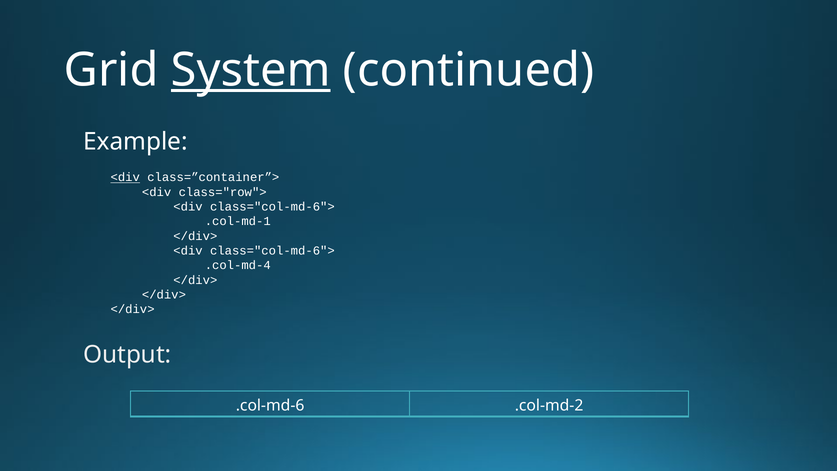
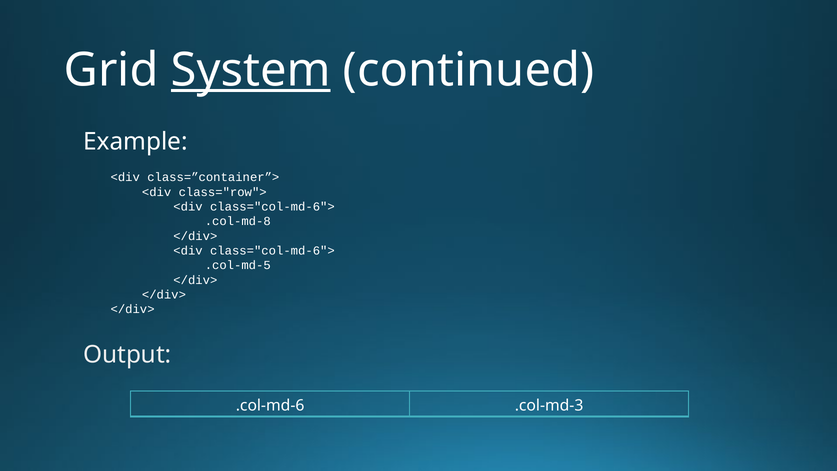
<div at (125, 177) underline: present -> none
.col-md-1: .col-md-1 -> .col-md-8
.col-md-4: .col-md-4 -> .col-md-5
.col-md-2: .col-md-2 -> .col-md-3
